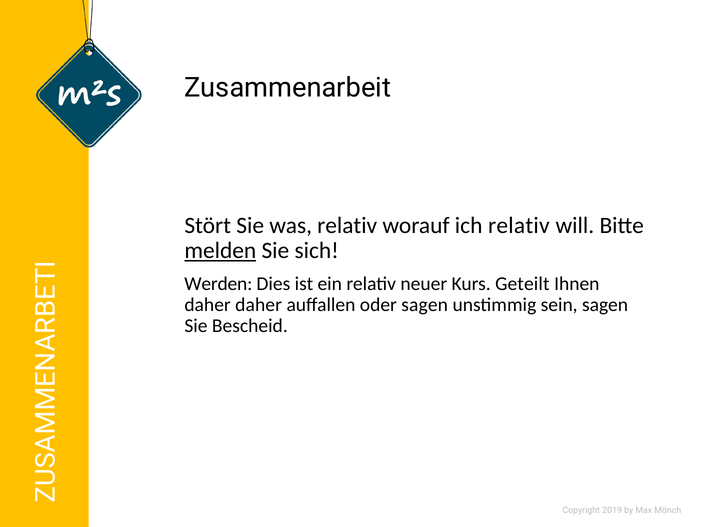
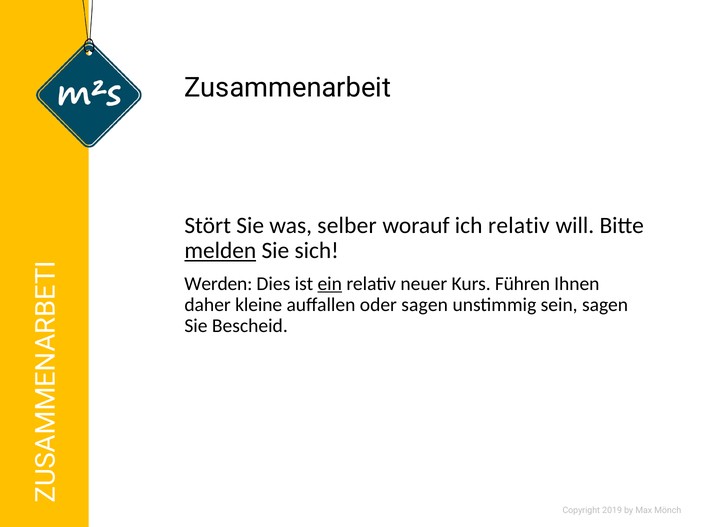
was relativ: relativ -> selber
ein underline: none -> present
Geteilt: Geteilt -> Führen
daher daher: daher -> kleine
